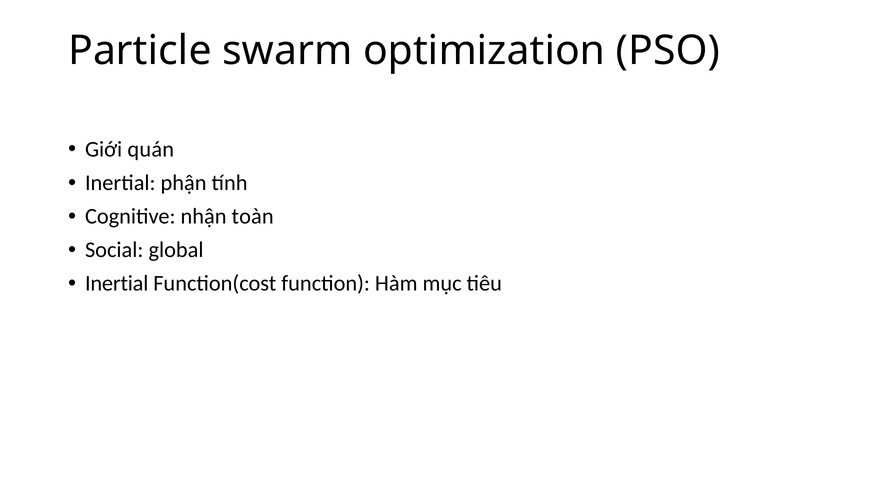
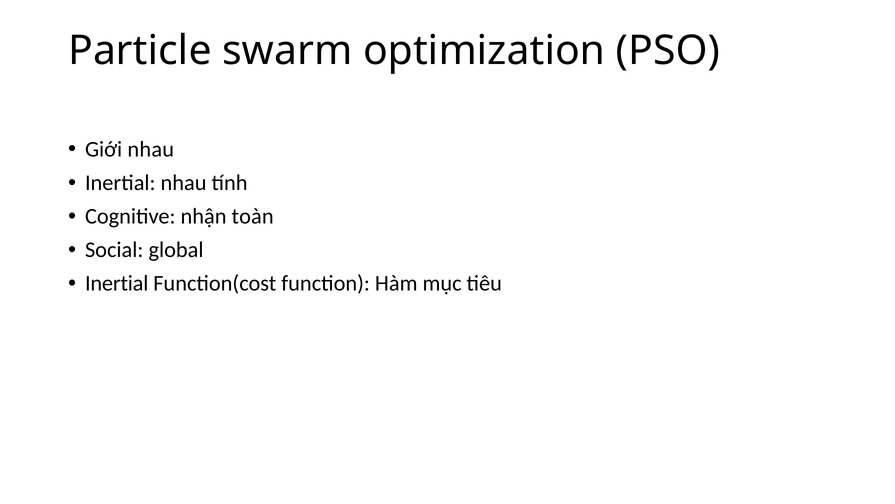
Giới quán: quán -> nhau
Inertial phận: phận -> nhau
